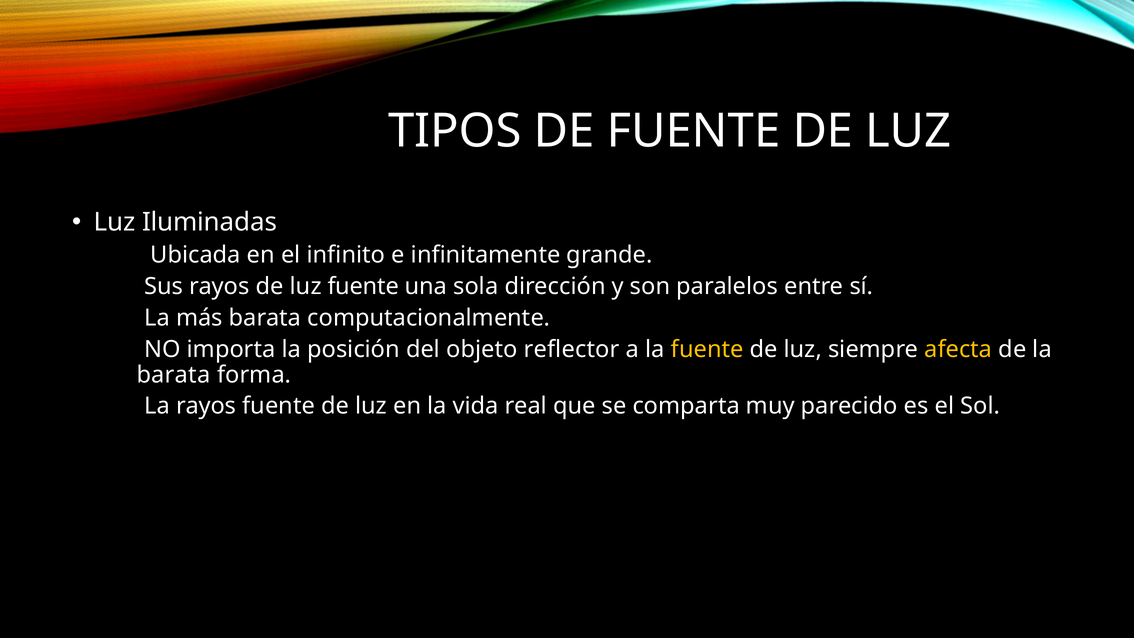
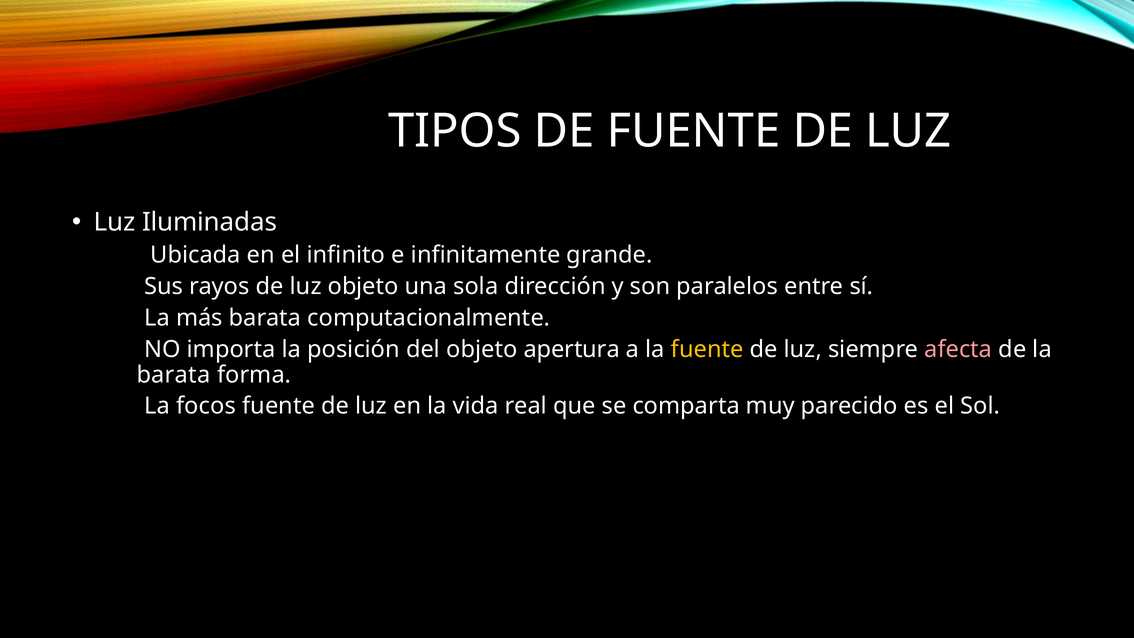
luz fuente: fuente -> objeto
reflector: reflector -> apertura
afecta colour: yellow -> pink
rayos at (206, 406): rayos -> focos
